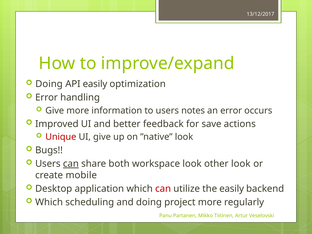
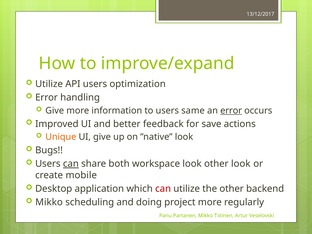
Doing at (49, 84): Doing -> Utilize
API easily: easily -> users
notes: notes -> same
error at (231, 111) underline: none -> present
Unique colour: red -> orange
the easily: easily -> other
Which at (49, 202): Which -> Mikko
